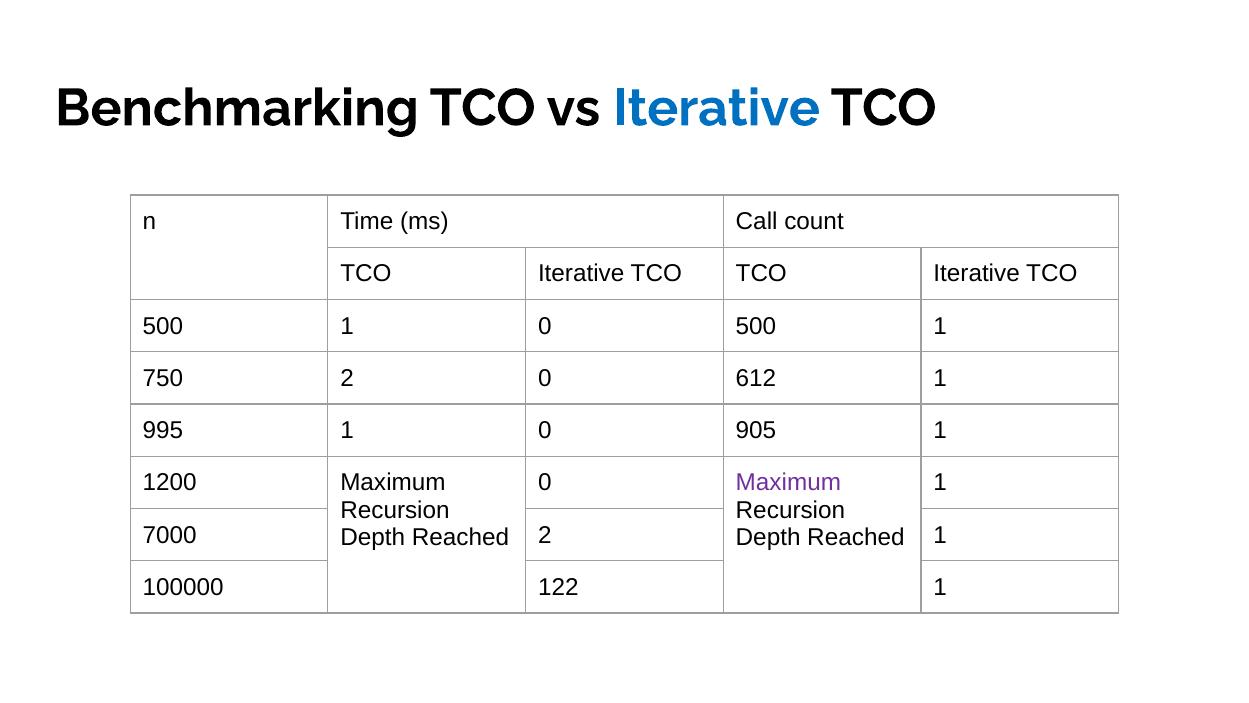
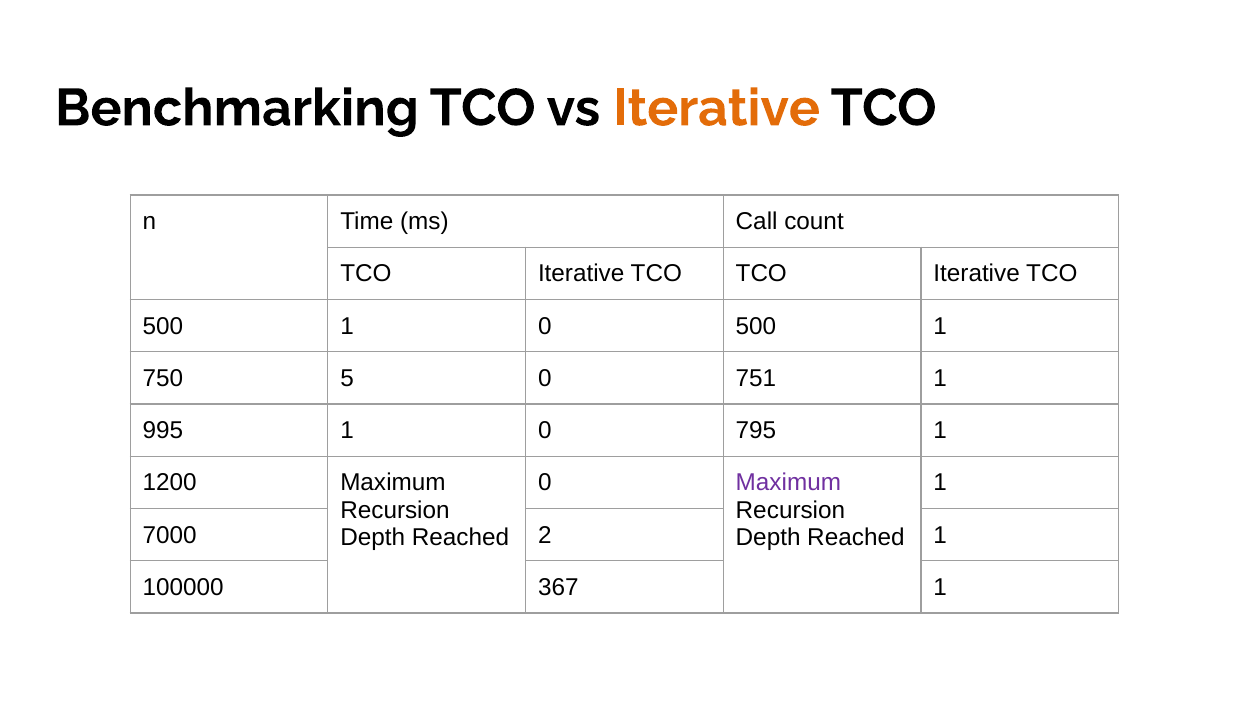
Iterative at (716, 108) colour: blue -> orange
750 2: 2 -> 5
612: 612 -> 751
905: 905 -> 795
122: 122 -> 367
